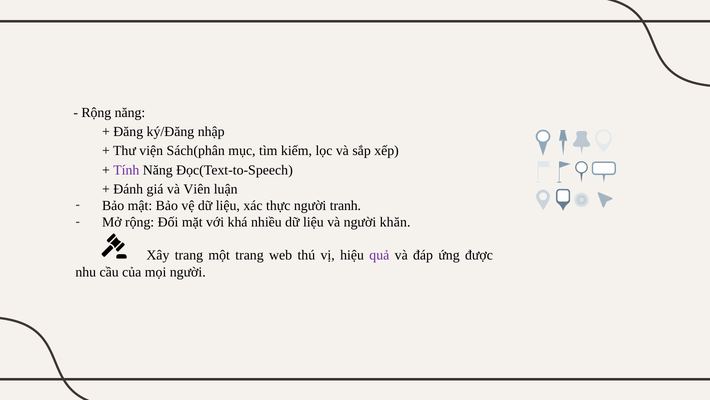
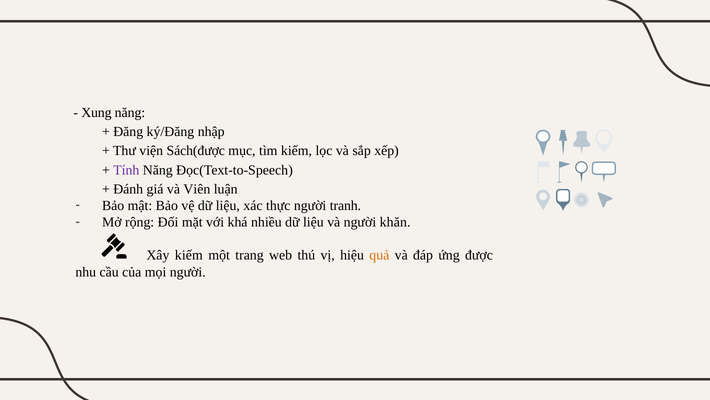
Rộng at (96, 113): Rộng -> Xung
Sách(phân: Sách(phân -> Sách(được
Xây trang: trang -> kiếm
quả colour: purple -> orange
